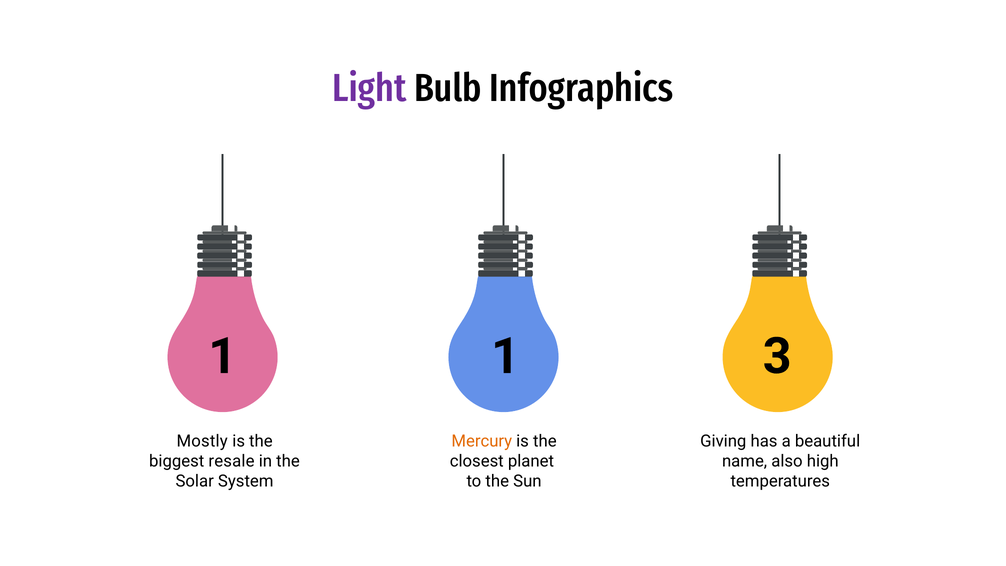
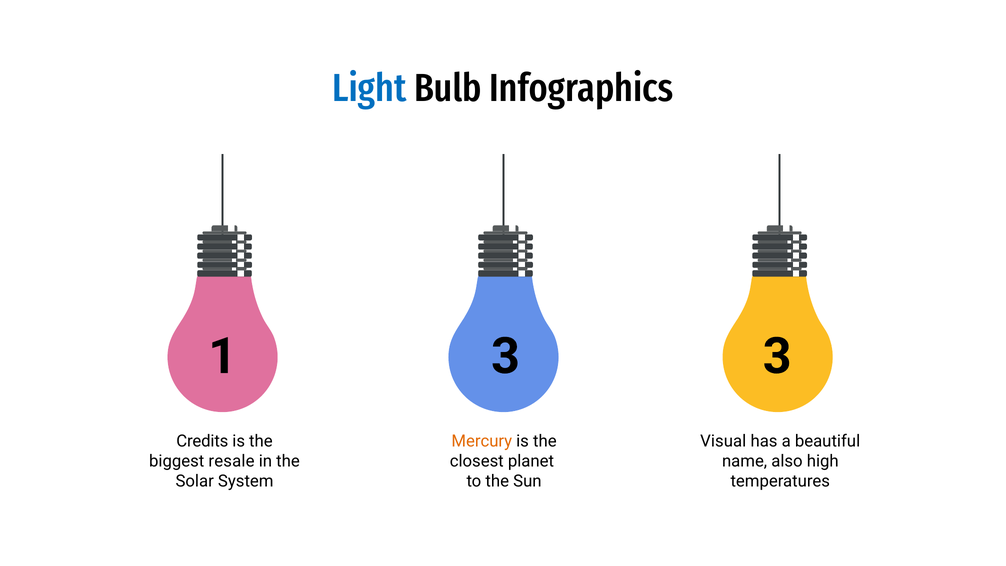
Light colour: purple -> blue
1 1: 1 -> 3
Mostly: Mostly -> Credits
Giving: Giving -> Visual
